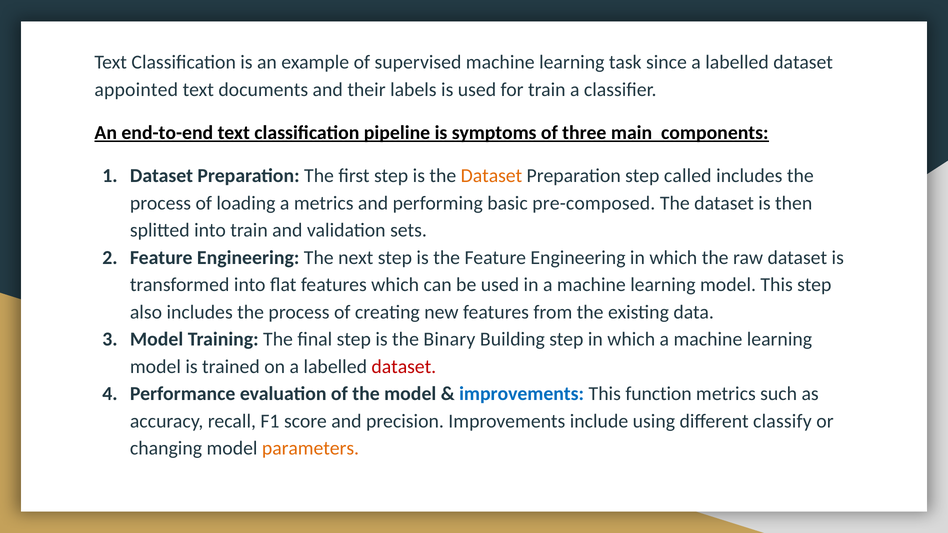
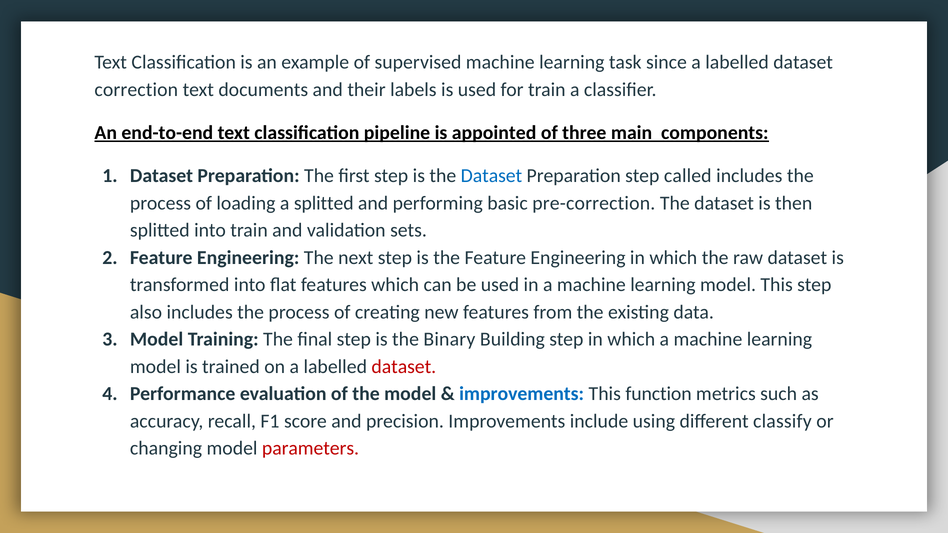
appointed: appointed -> correction
symptoms: symptoms -> appointed
Dataset at (491, 176) colour: orange -> blue
a metrics: metrics -> splitted
pre-composed: pre-composed -> pre-correction
parameters colour: orange -> red
